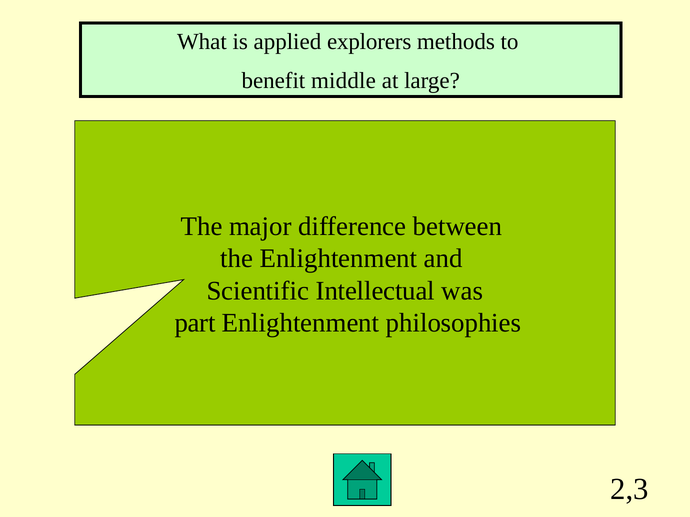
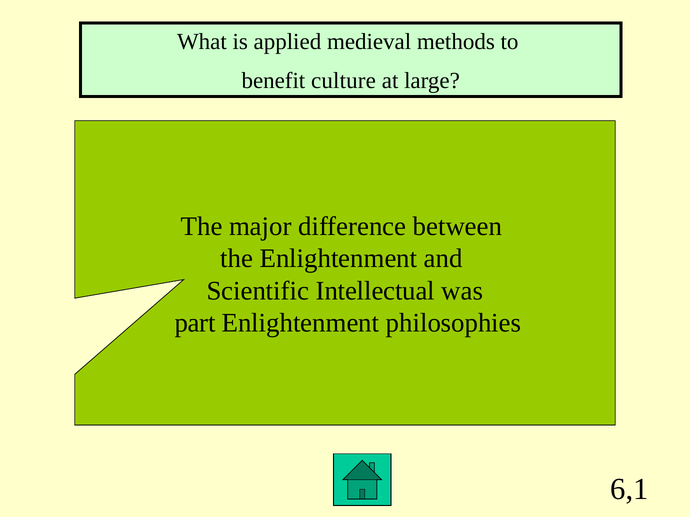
explorers: explorers -> medieval
middle: middle -> culture
2,3: 2,3 -> 6,1
